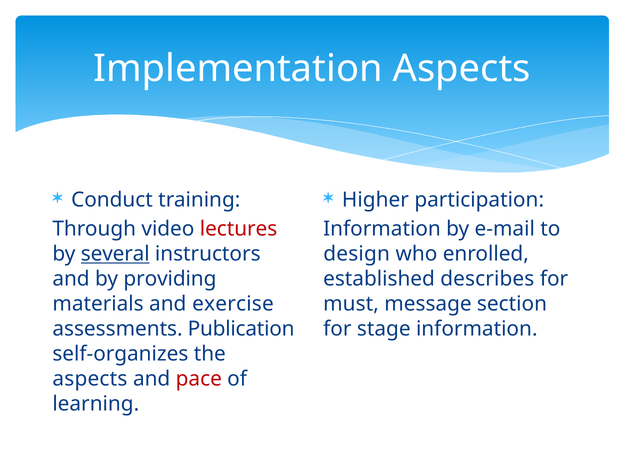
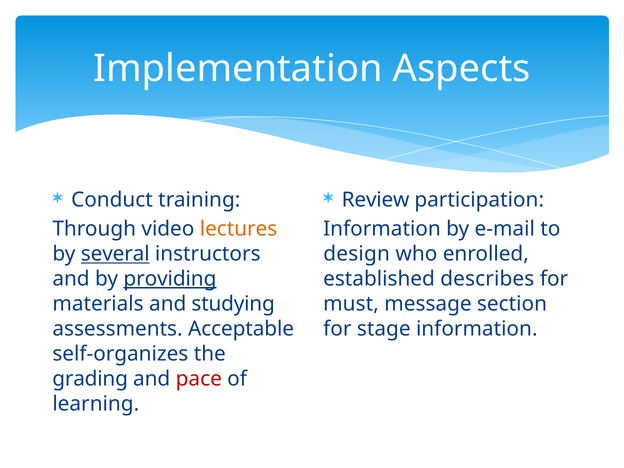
Higher: Higher -> Review
lectures colour: red -> orange
providing underline: none -> present
exercise: exercise -> studying
Publication: Publication -> Acceptable
aspects at (90, 379): aspects -> grading
